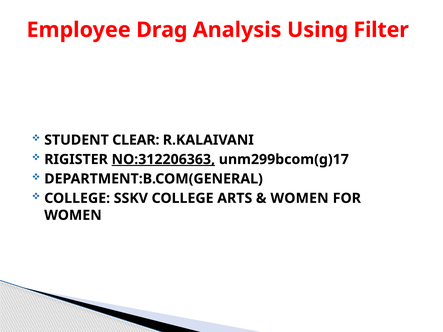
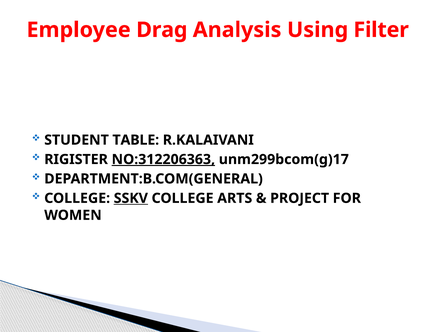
CLEAR: CLEAR -> TABLE
SSKV underline: none -> present
WOMEN at (300, 198): WOMEN -> PROJECT
